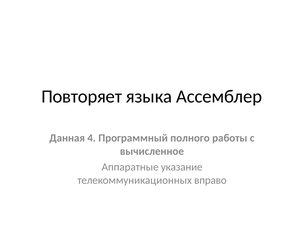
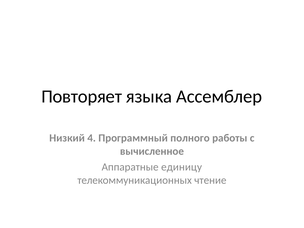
Данная: Данная -> Низкий
указание: указание -> единицу
вправо: вправо -> чтение
